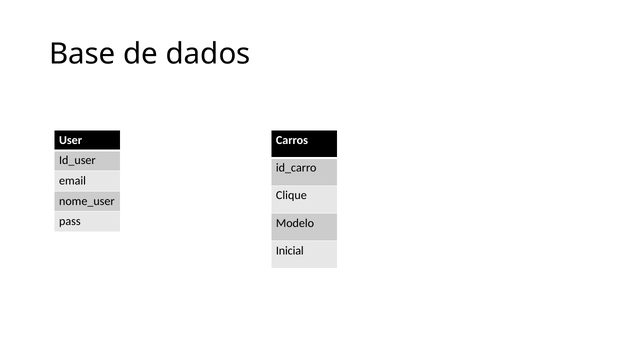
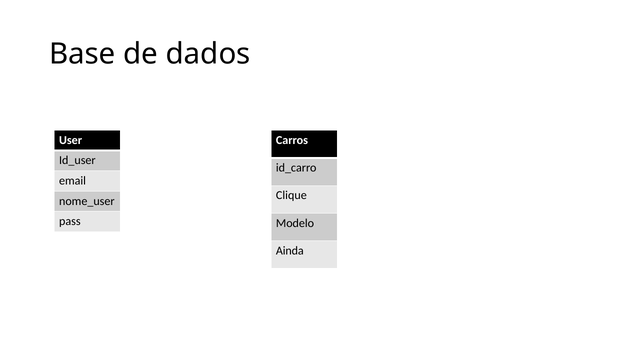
Inicial: Inicial -> Ainda
